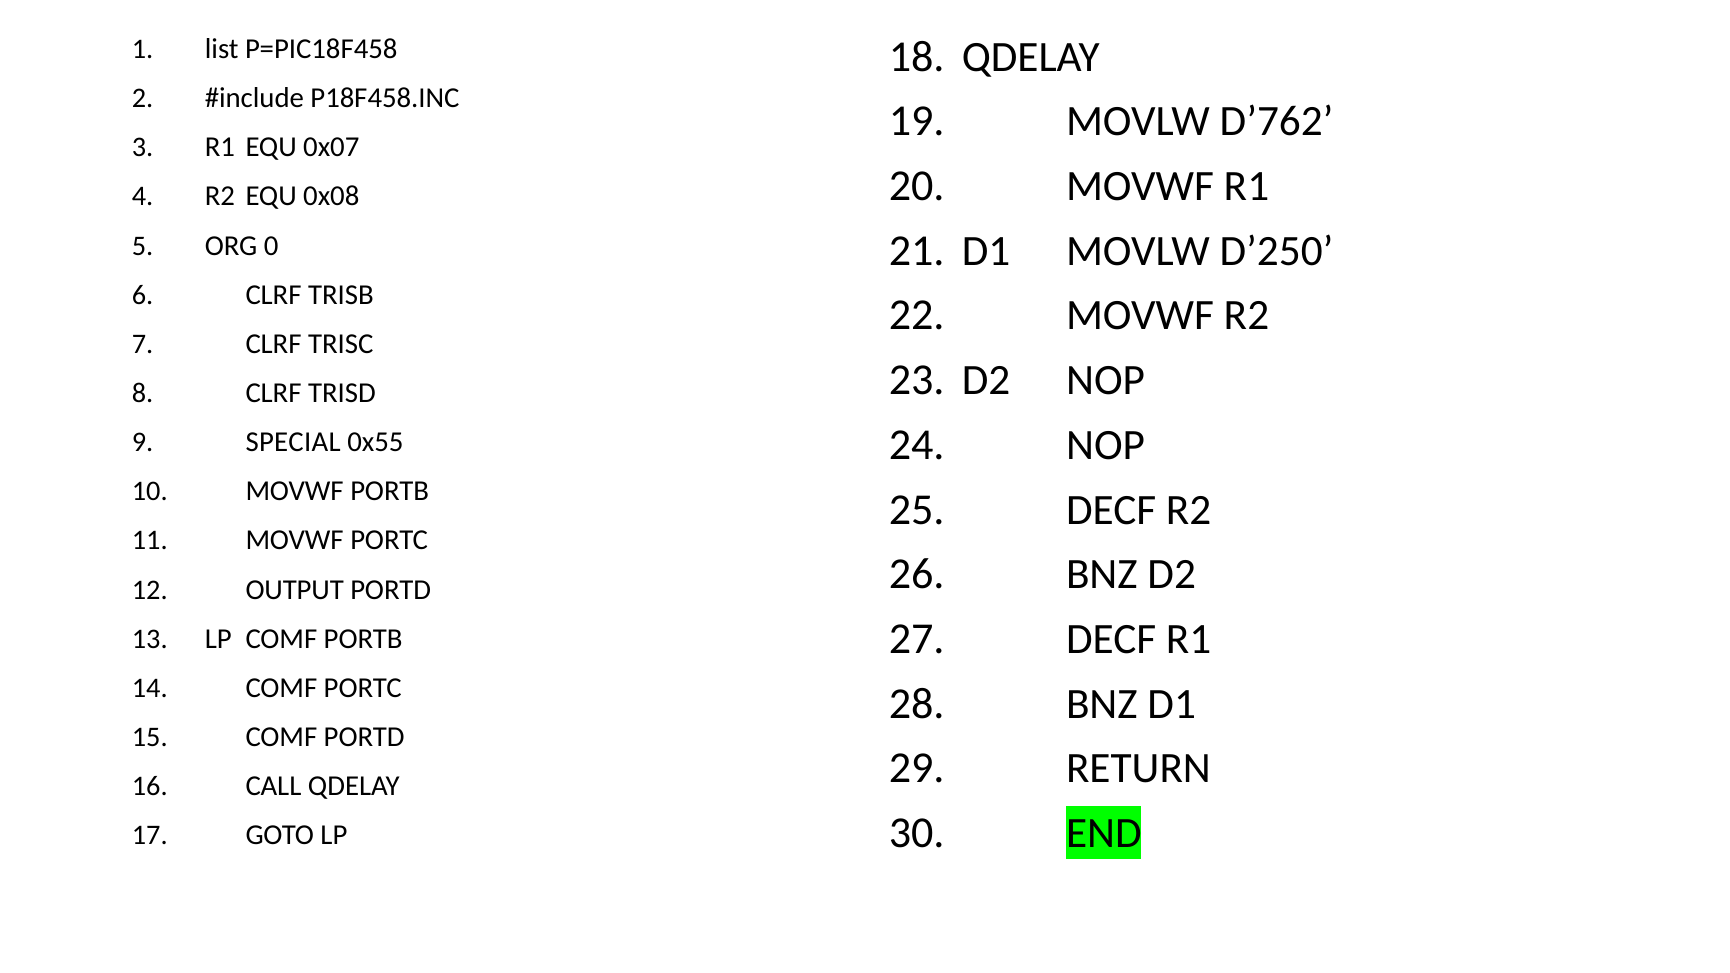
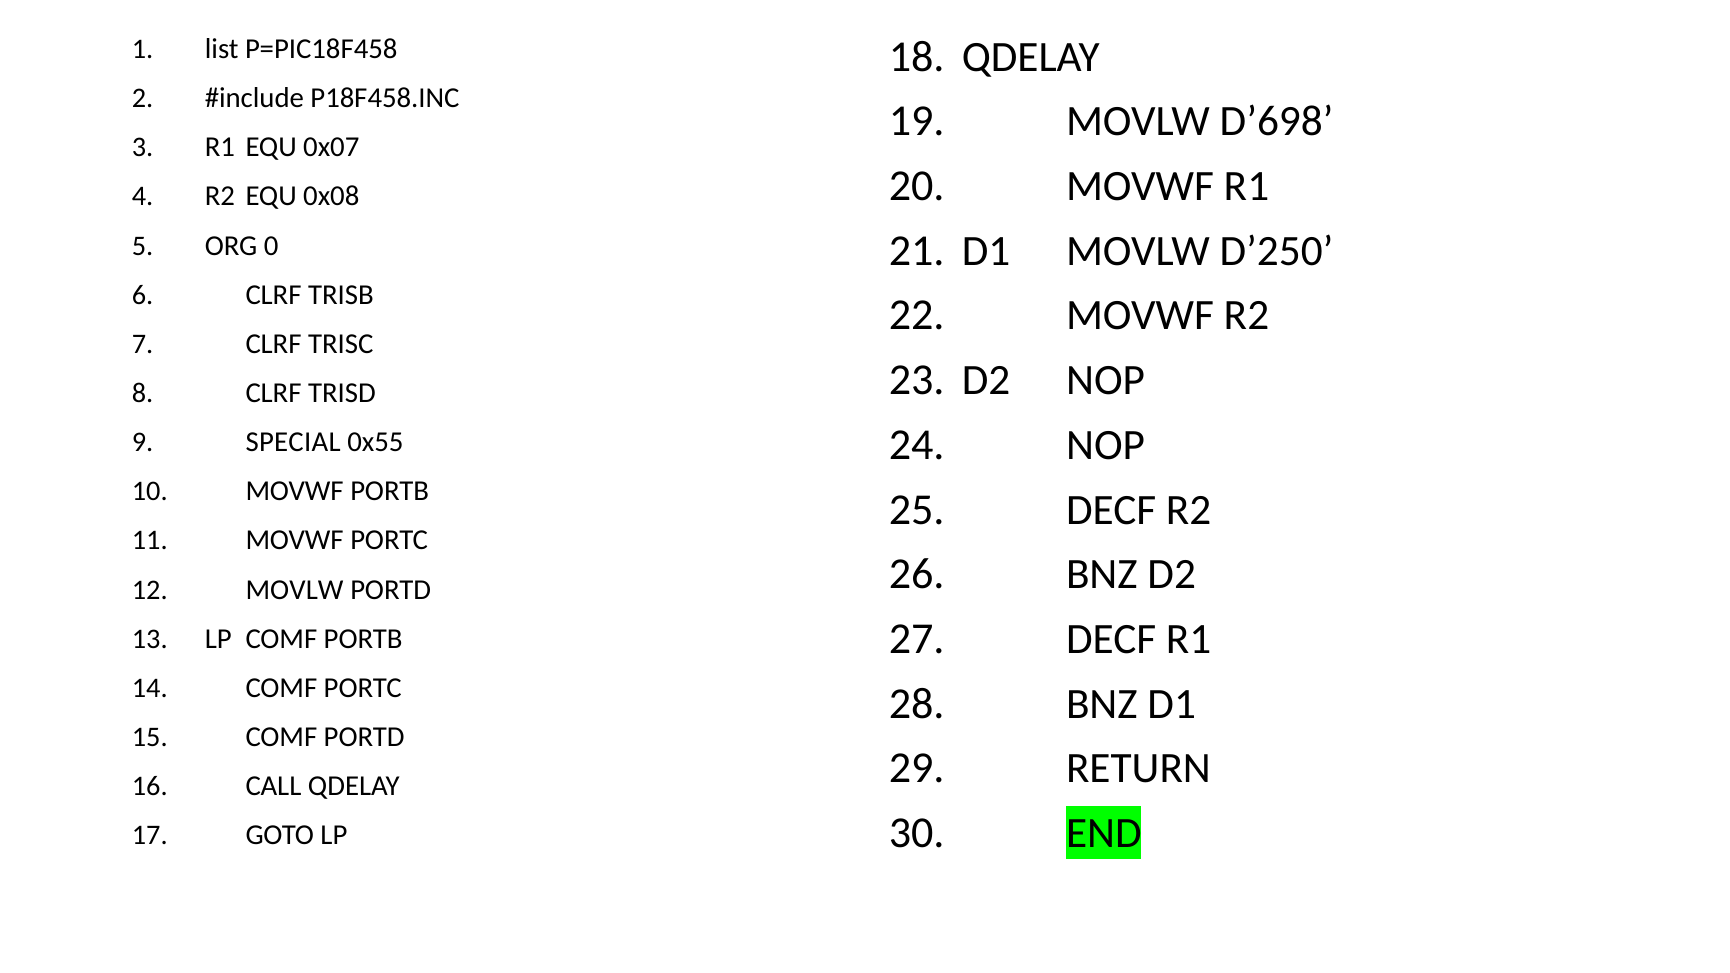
D’762: D’762 -> D’698
OUTPUT at (295, 590): OUTPUT -> MOVLW
